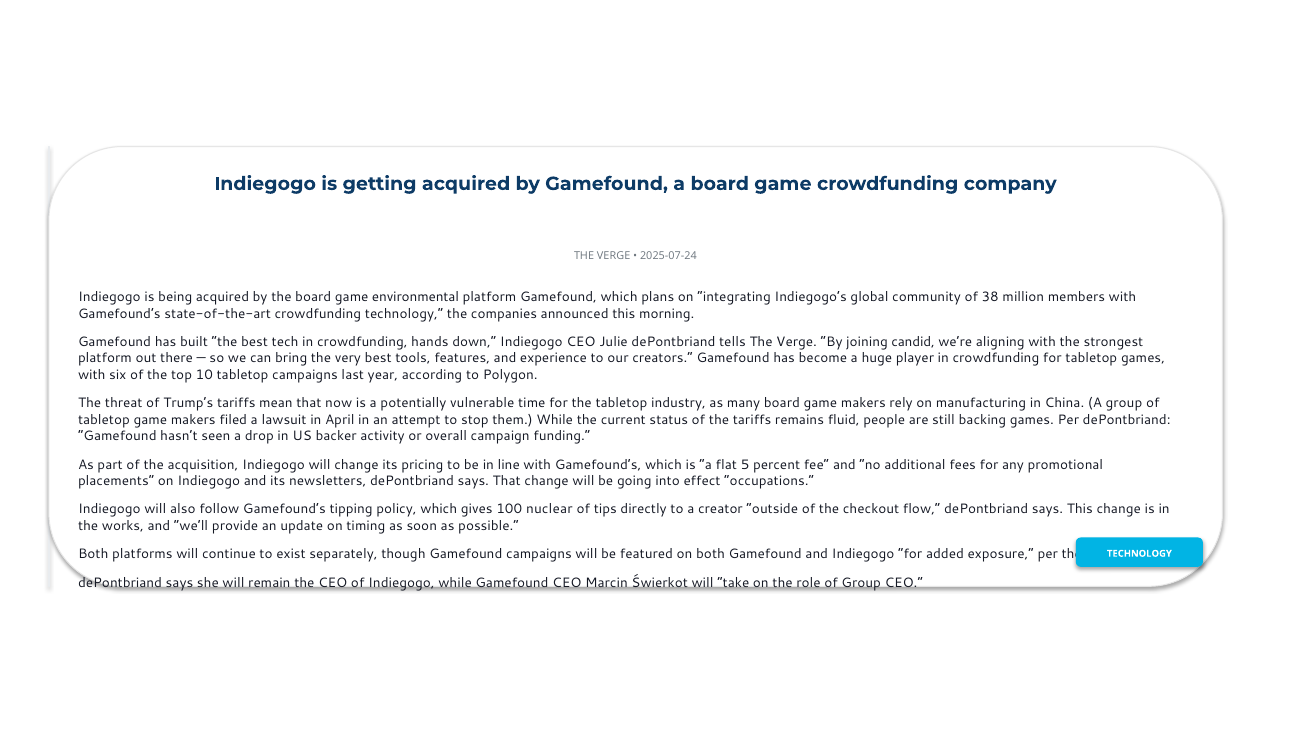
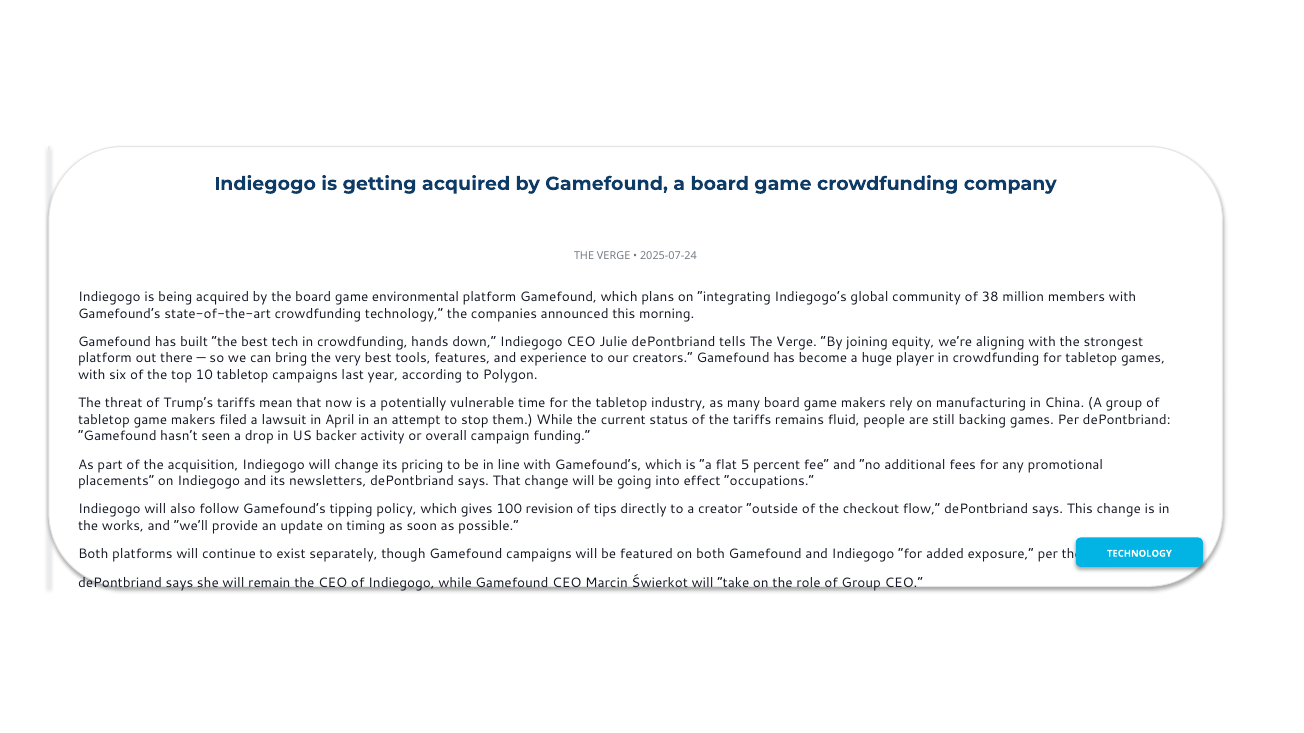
candid: candid -> equity
nuclear: nuclear -> revision
